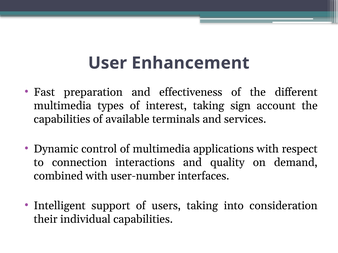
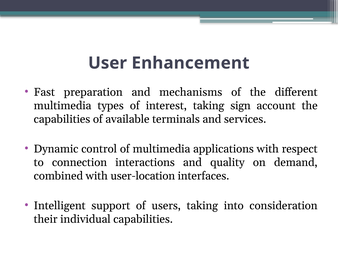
effectiveness: effectiveness -> mechanisms
user-number: user-number -> user-location
